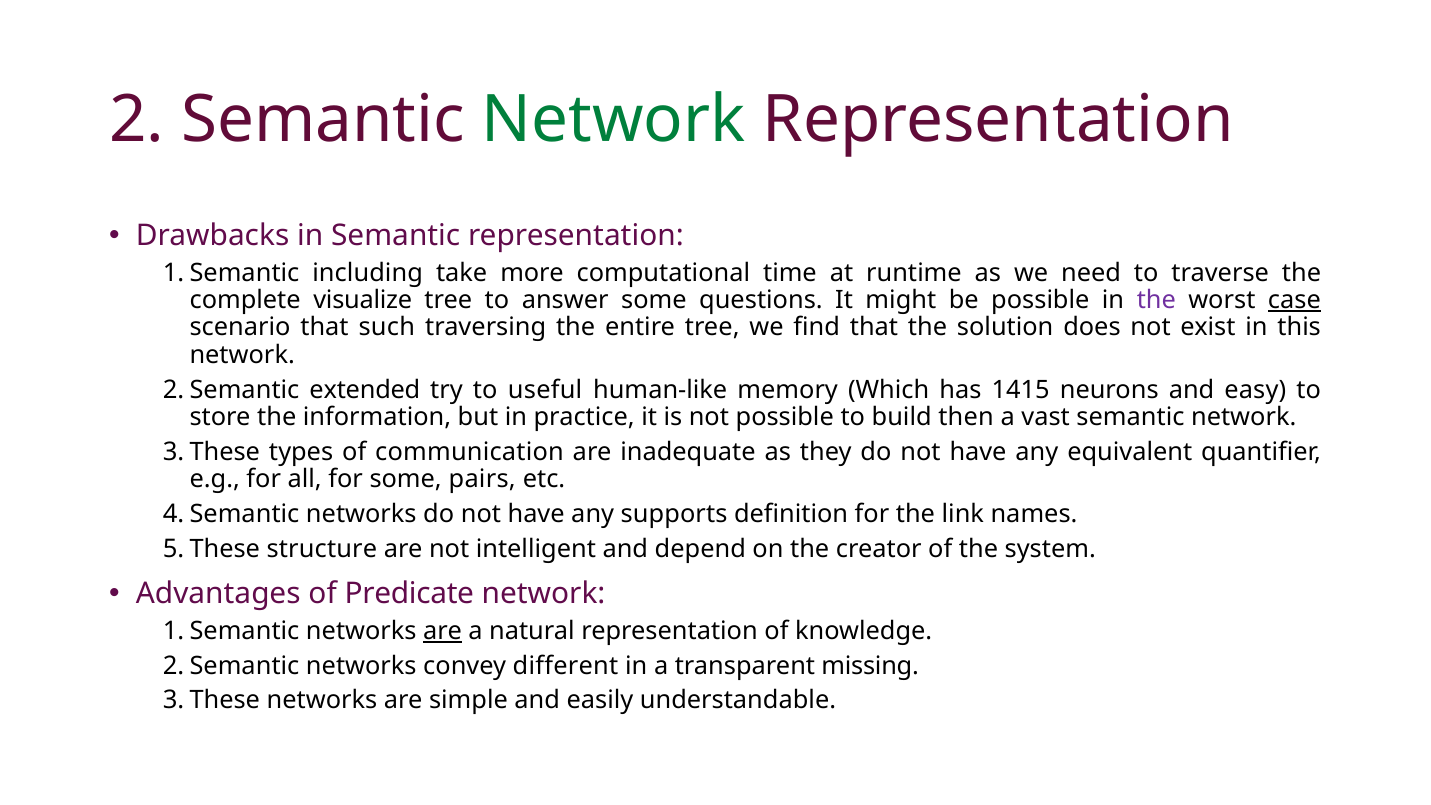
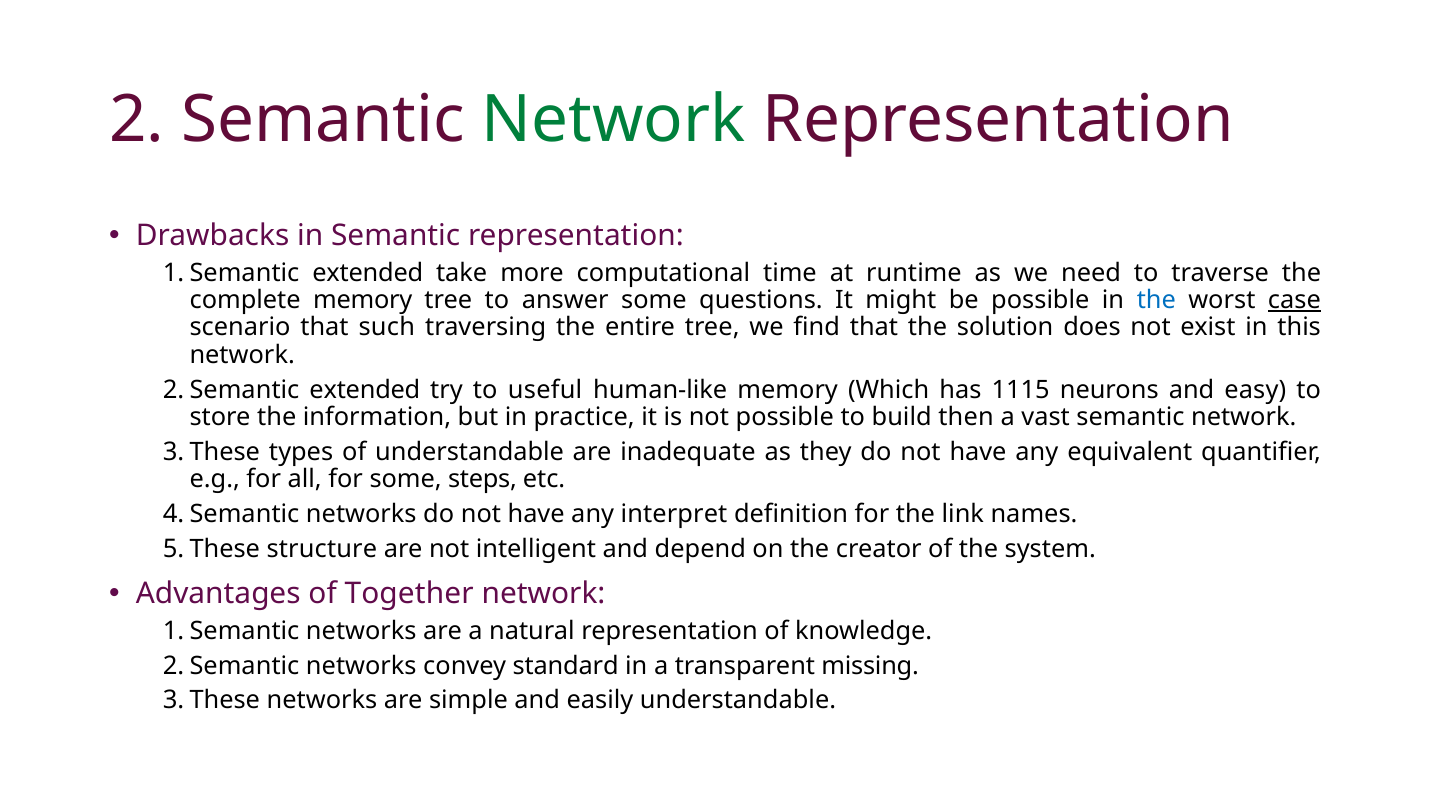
including at (368, 273): including -> extended
complete visualize: visualize -> memory
the at (1156, 300) colour: purple -> blue
1415: 1415 -> 1115
of communication: communication -> understandable
pairs: pairs -> steps
supports: supports -> interpret
Predicate: Predicate -> Together
are at (443, 631) underline: present -> none
different: different -> standard
